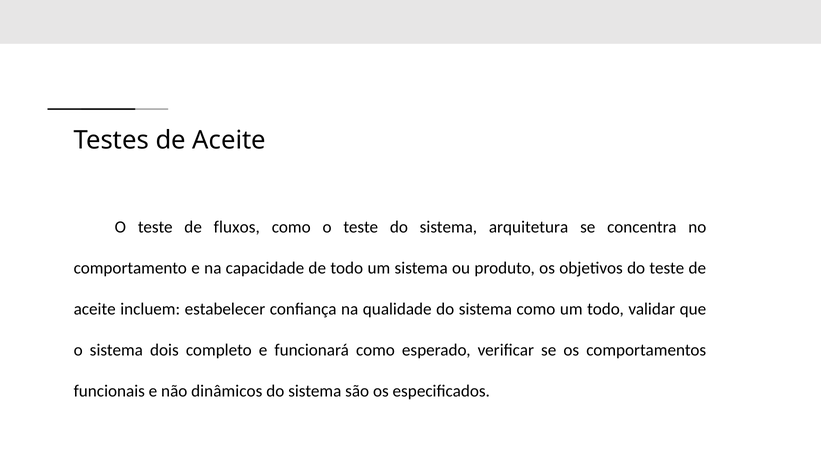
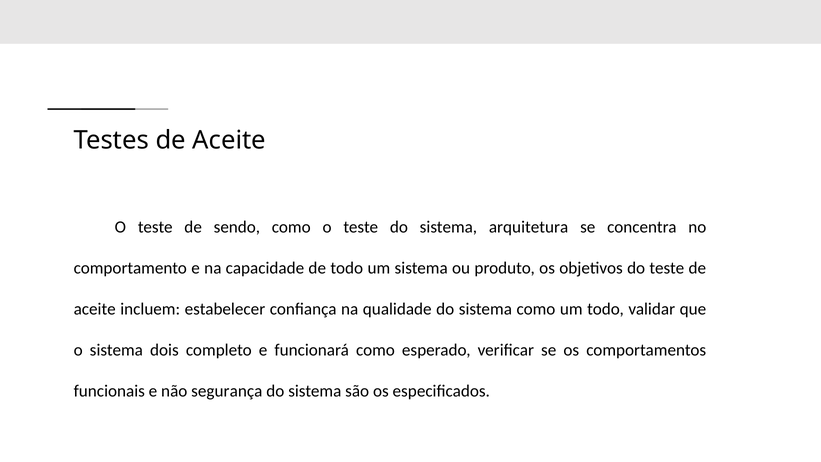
fluxos: fluxos -> sendo
dinâmicos: dinâmicos -> segurança
